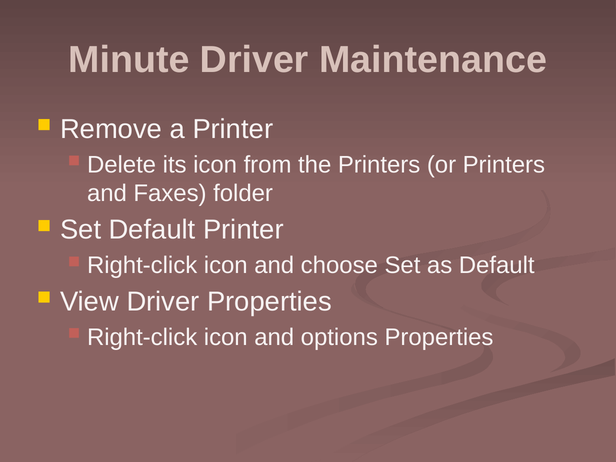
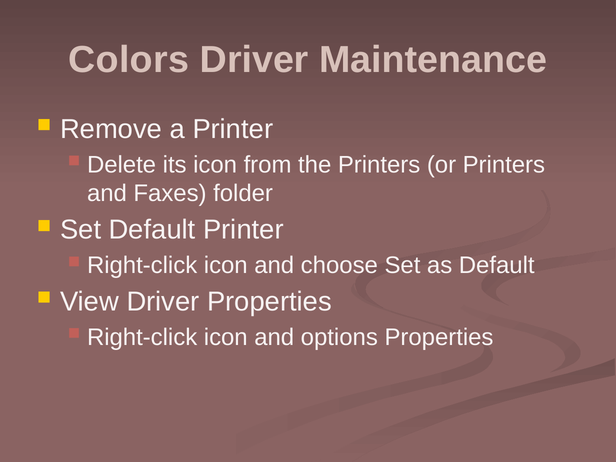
Minute: Minute -> Colors
